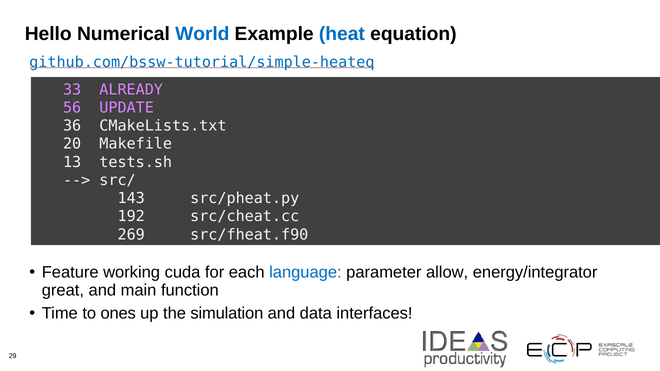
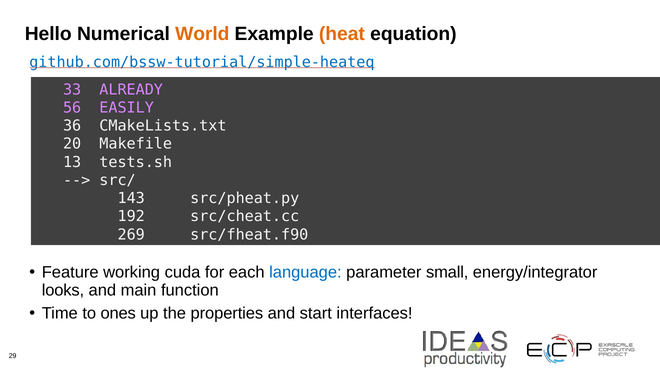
World colour: blue -> orange
heat colour: blue -> orange
UPDATE: UPDATE -> EASILY
allow: allow -> small
great: great -> looks
simulation: simulation -> properties
data: data -> start
